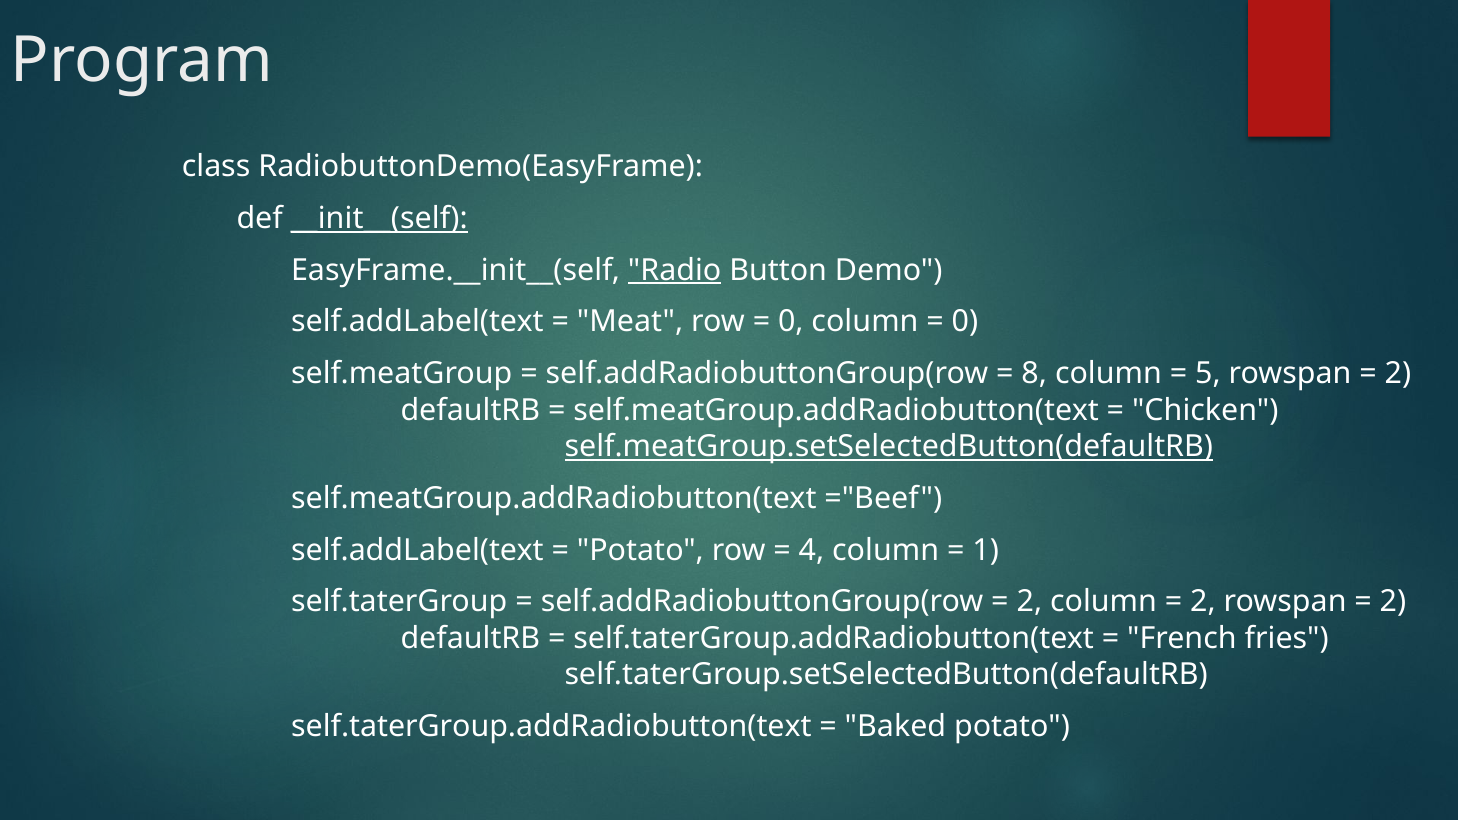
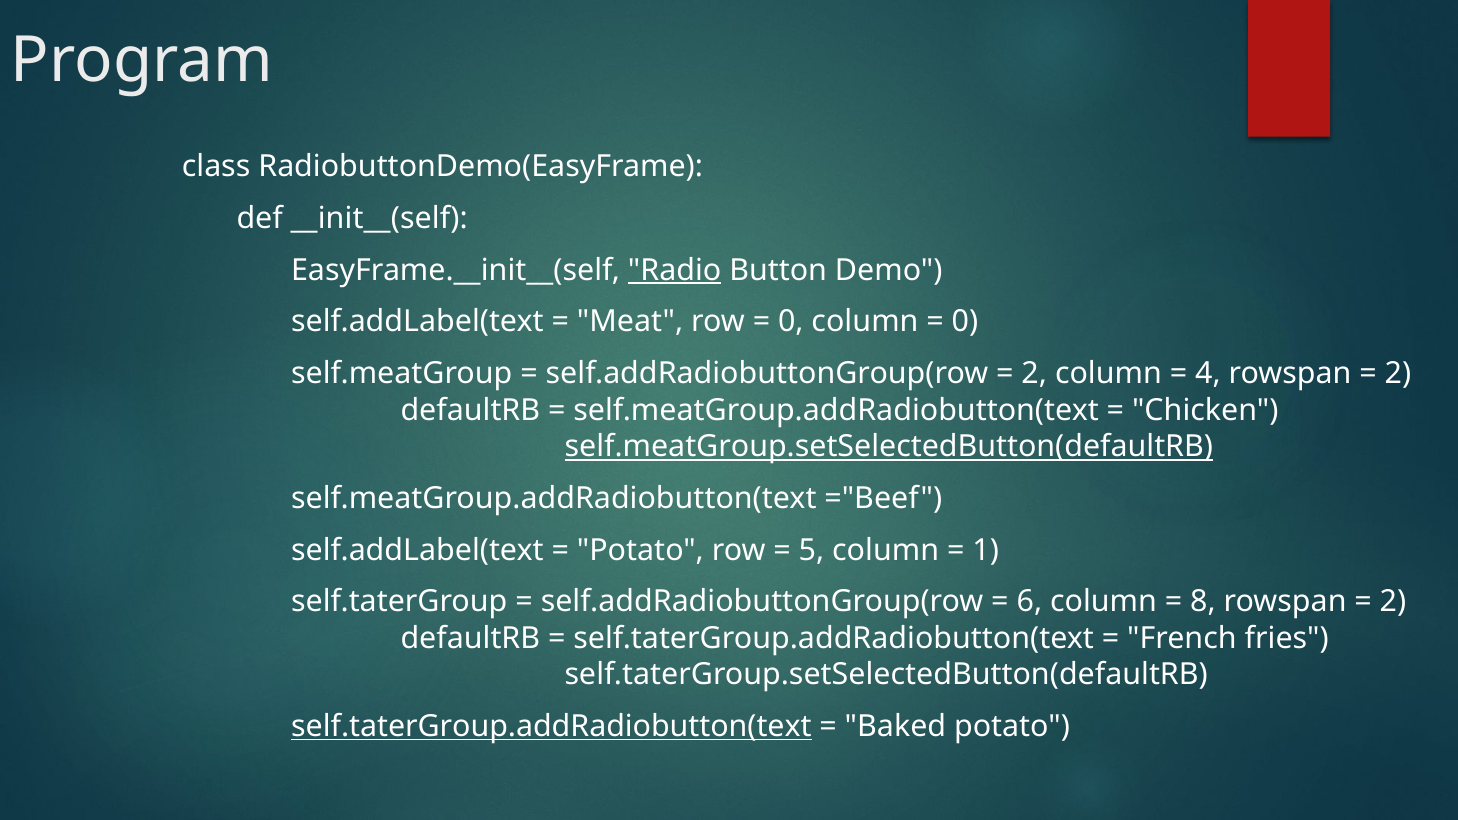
__init__(self underline: present -> none
8 at (1034, 374): 8 -> 2
5: 5 -> 4
4: 4 -> 5
2 at (1029, 602): 2 -> 6
2 at (1203, 602): 2 -> 8
self.taterGroup.addRadiobutton(text at (551, 727) underline: none -> present
